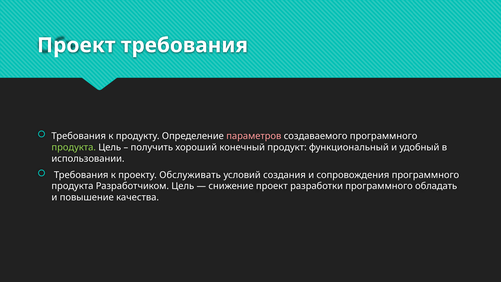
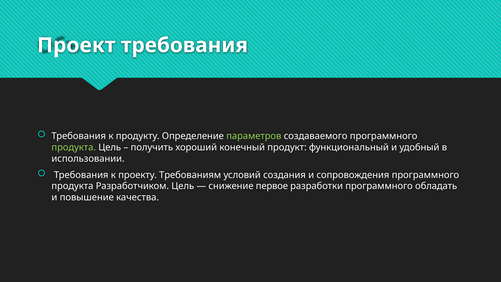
параметров colour: pink -> light green
Обслуживать: Обслуживать -> Требованиям
снижение проект: проект -> первое
